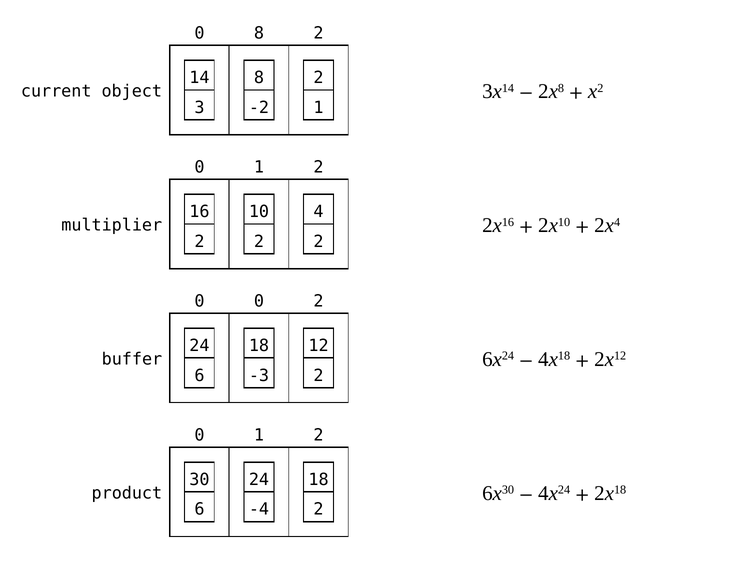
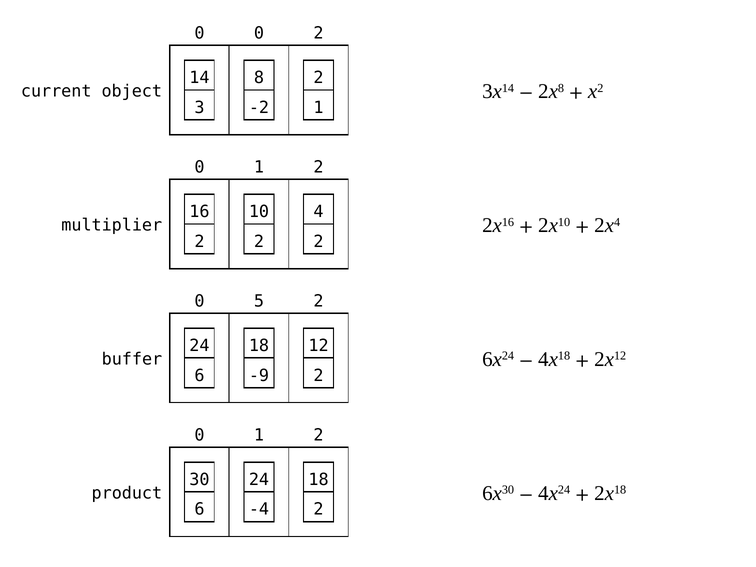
0 8: 8 -> 0
0 0: 0 -> 5
-3: -3 -> -9
